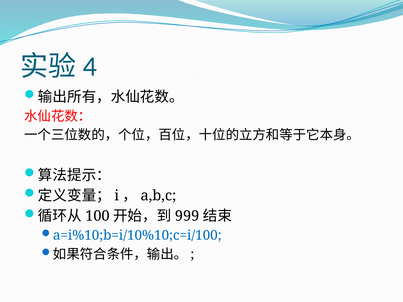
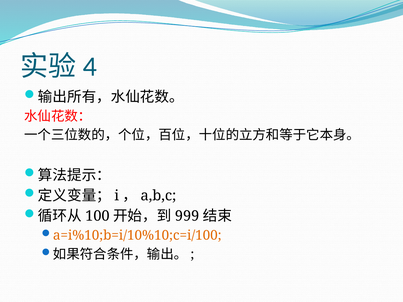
a=i%10;b=i/10%10;c=i/100 colour: blue -> orange
